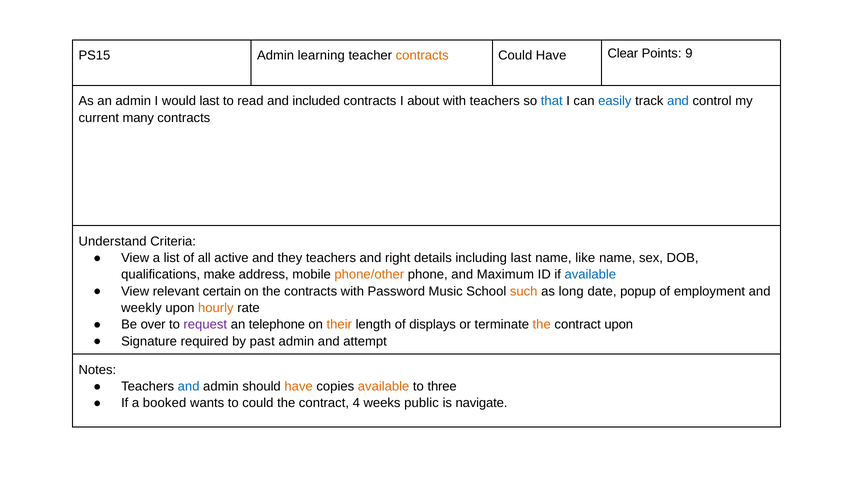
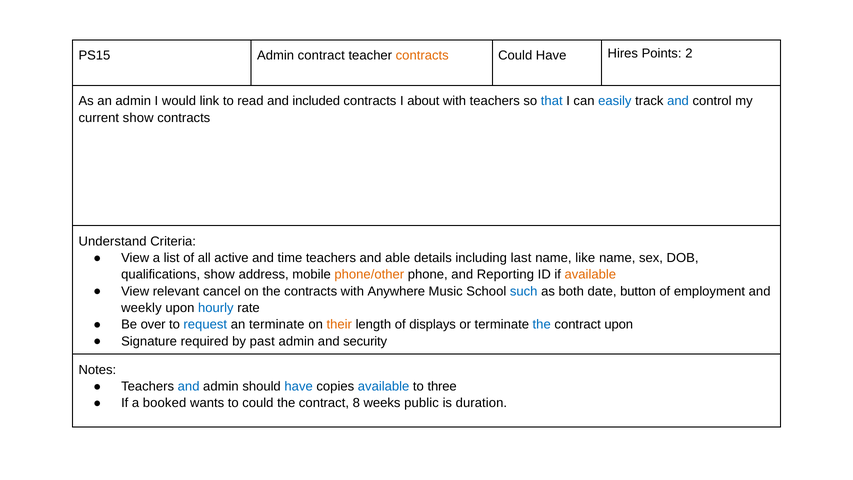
Admin learning: learning -> contract
Clear: Clear -> Hires
9: 9 -> 2
would last: last -> link
current many: many -> show
they: they -> time
right: right -> able
qualifications make: make -> show
Maximum: Maximum -> Reporting
available at (590, 274) colour: blue -> orange
certain: certain -> cancel
Password: Password -> Anywhere
such colour: orange -> blue
long: long -> both
popup: popup -> button
hourly colour: orange -> blue
request colour: purple -> blue
an telephone: telephone -> terminate
the at (542, 324) colour: orange -> blue
attempt: attempt -> security
have at (299, 386) colour: orange -> blue
available at (384, 386) colour: orange -> blue
4: 4 -> 8
navigate: navigate -> duration
